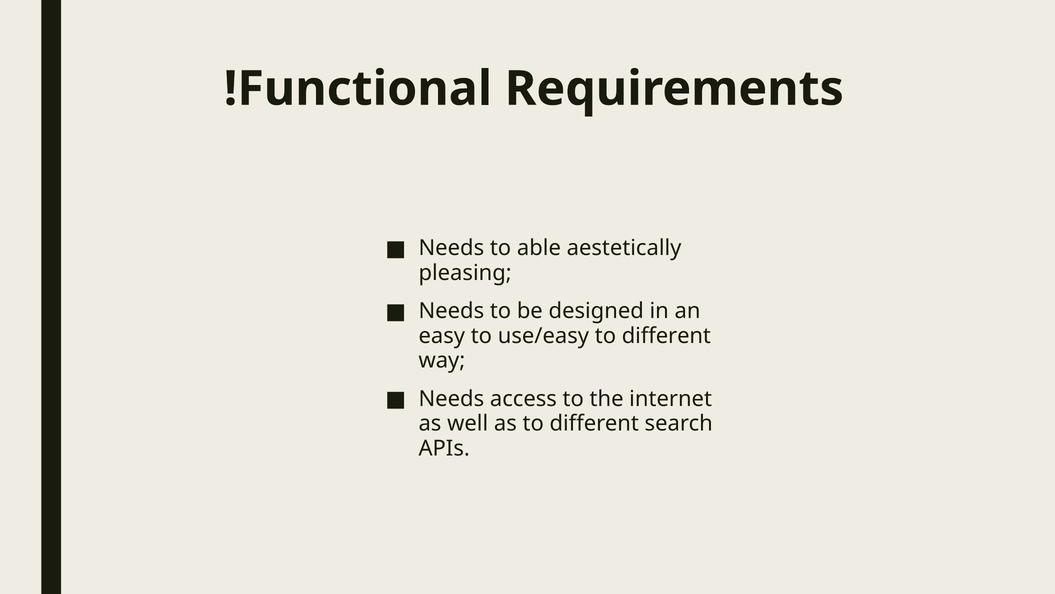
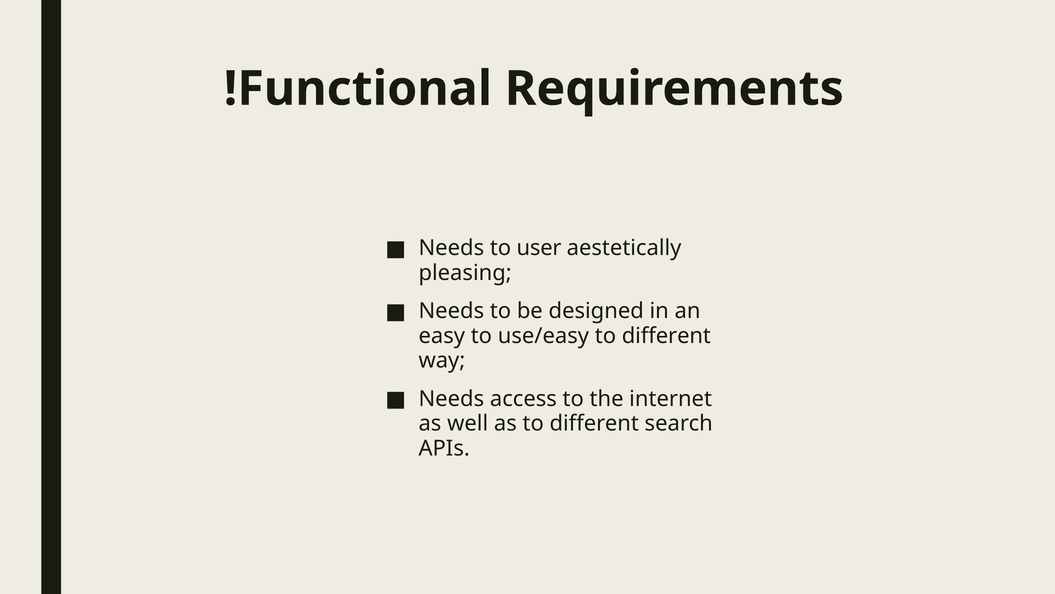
able: able -> user
